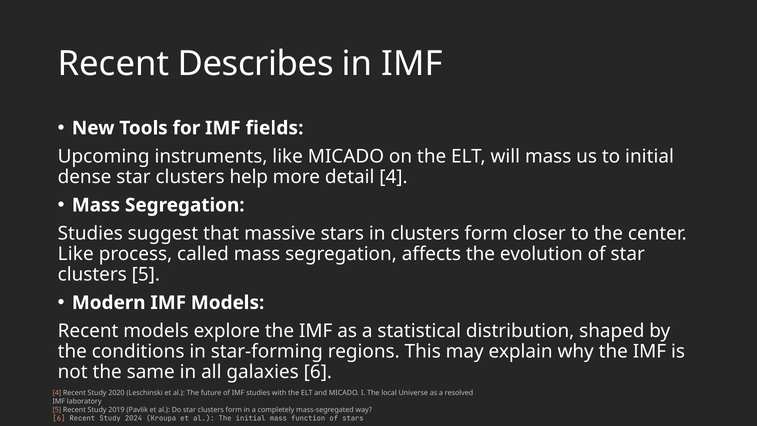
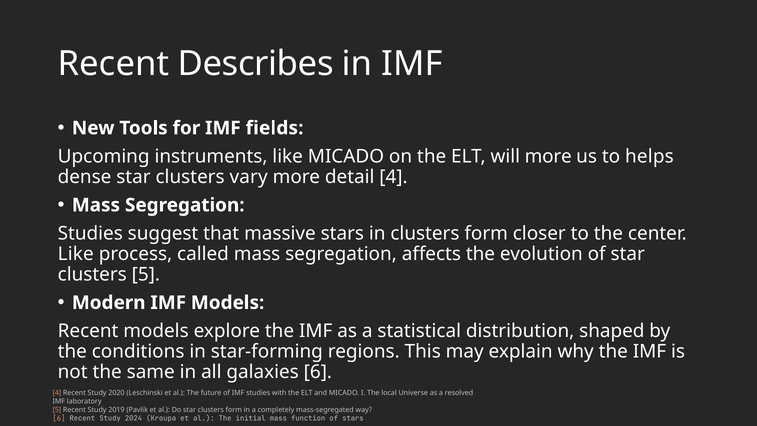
will mass: mass -> more
to initial: initial -> helps
help: help -> vary
